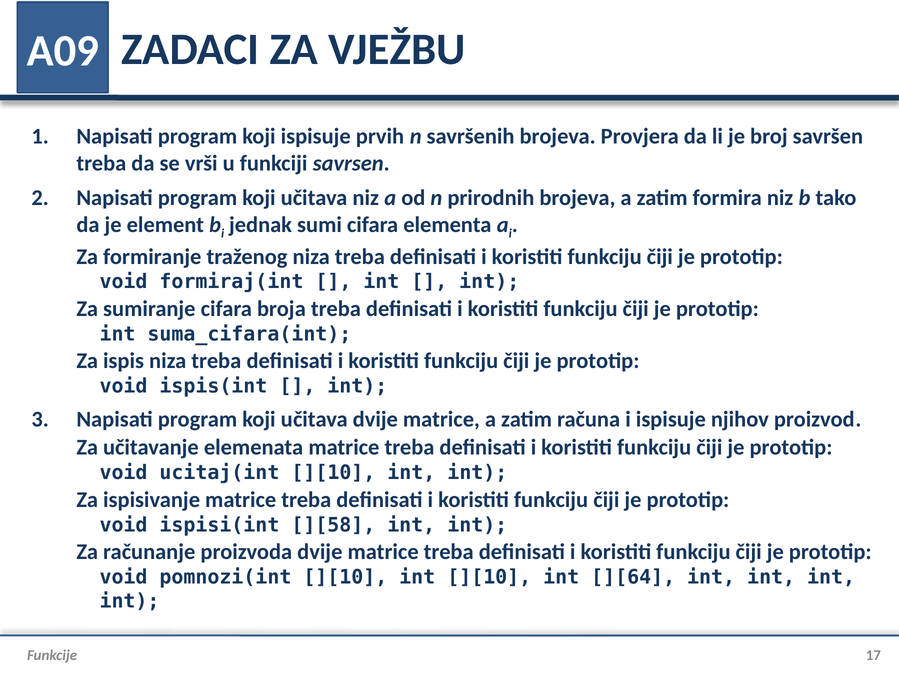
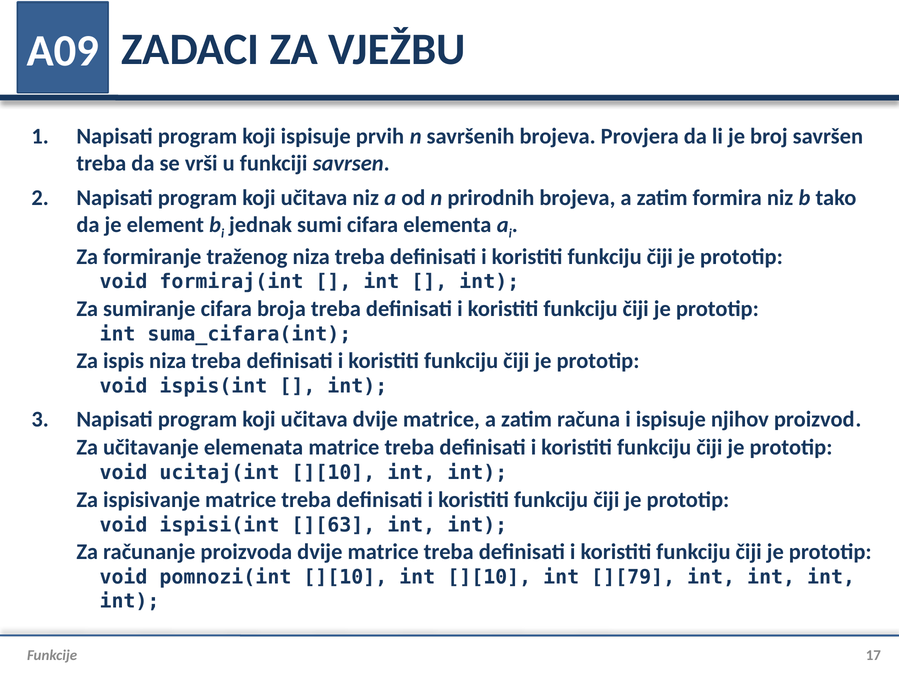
][58: ][58 -> ][63
][64: ][64 -> ][79
